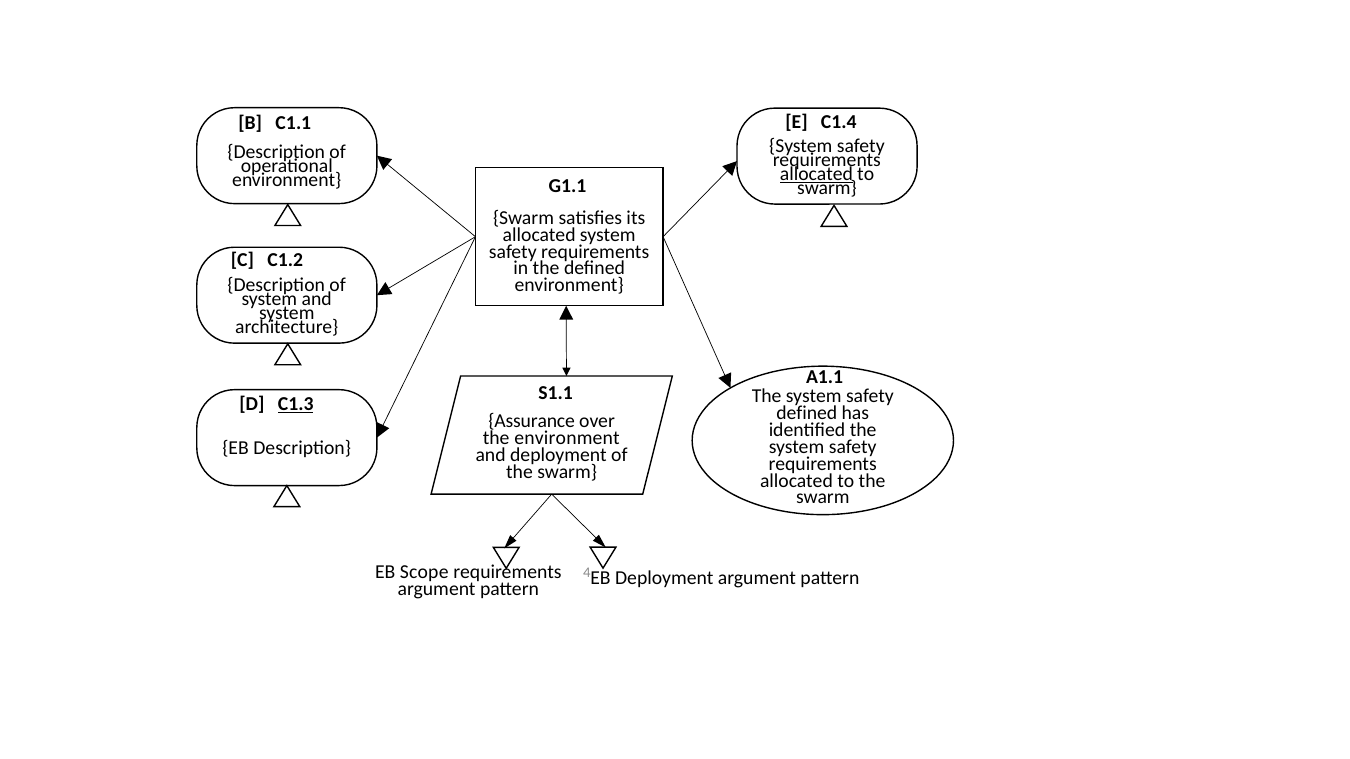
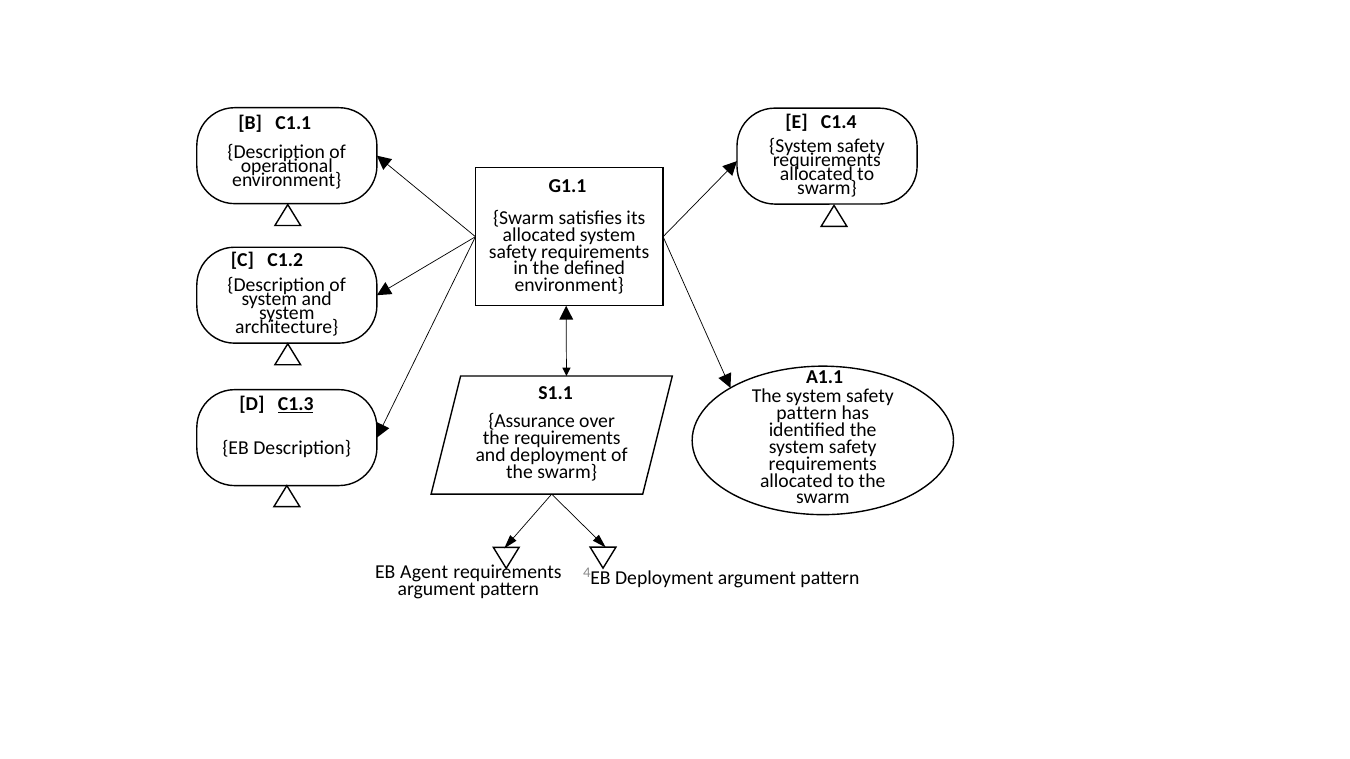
allocated at (816, 174) underline: present -> none
defined at (807, 413): defined -> pattern
the environment: environment -> requirements
Scope: Scope -> Agent
